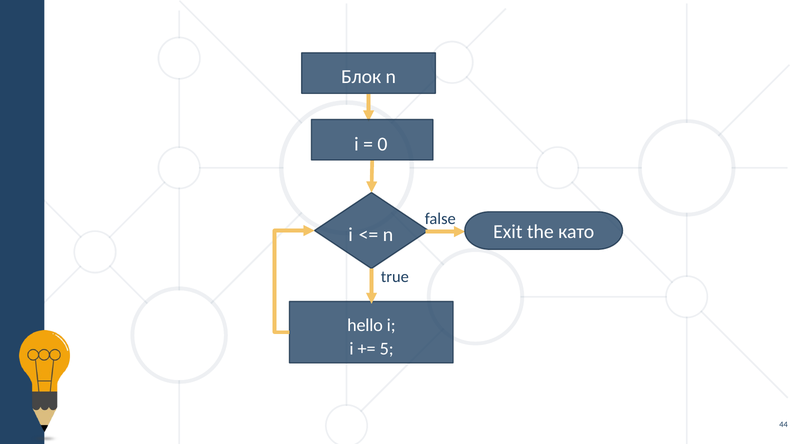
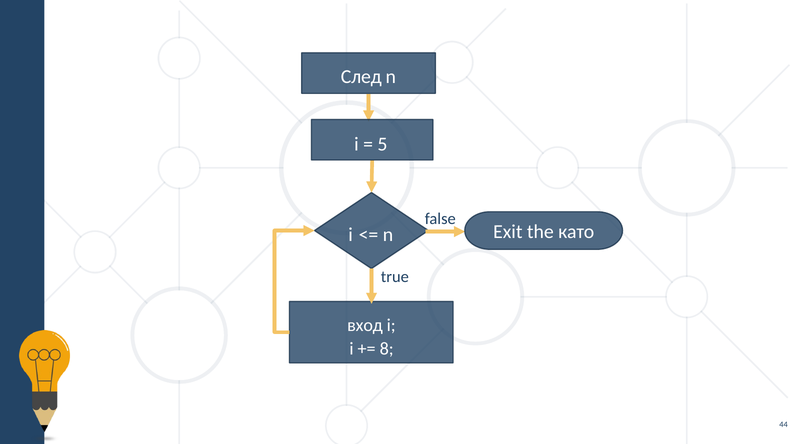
Блок: Блок -> След
0: 0 -> 5
hello: hello -> вход
5: 5 -> 8
